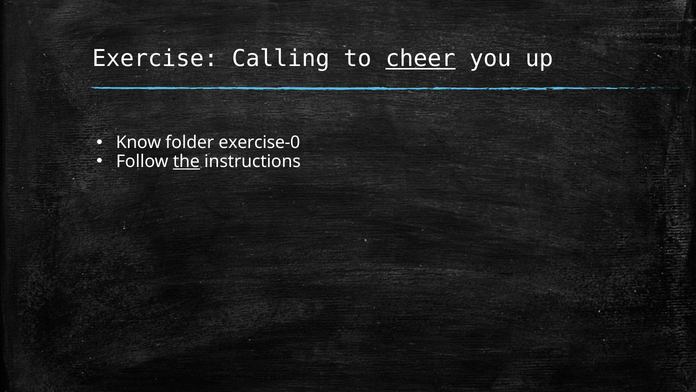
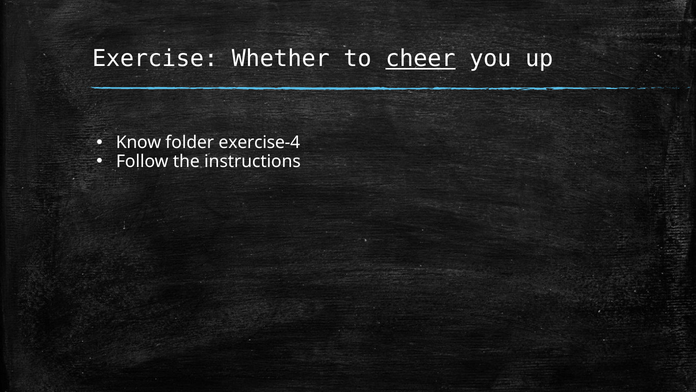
Calling: Calling -> Whether
exercise-0: exercise-0 -> exercise-4
the underline: present -> none
